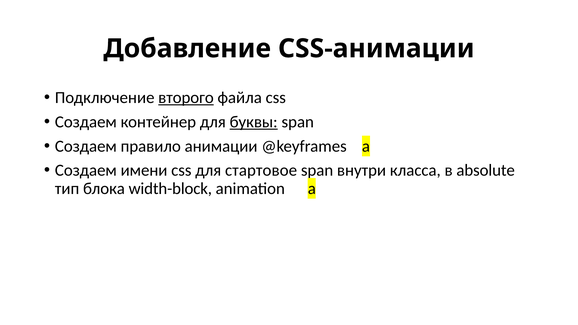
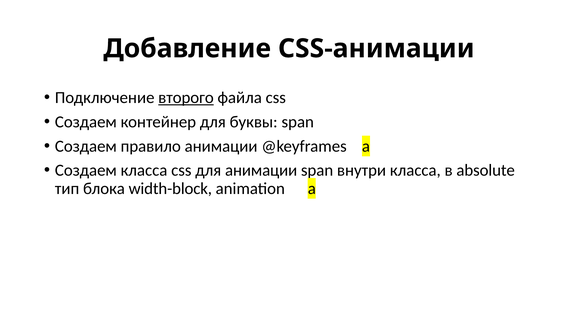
буквы underline: present -> none
Создаем имени: имени -> класса
для стартовое: стартовое -> анимации
